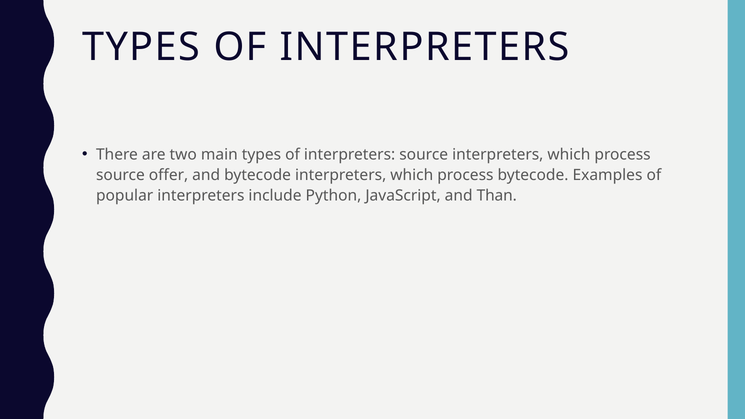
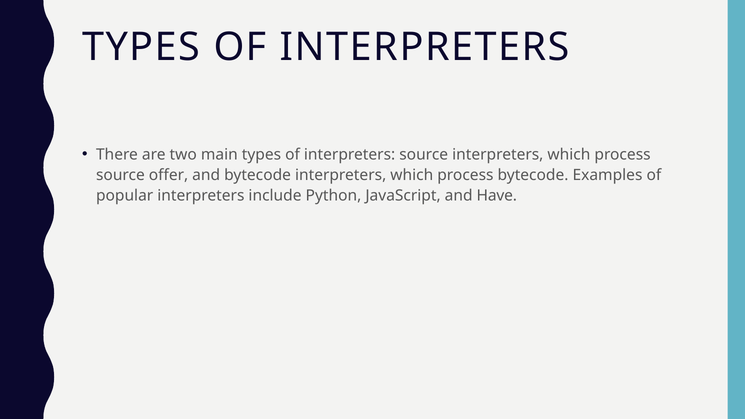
Than: Than -> Have
